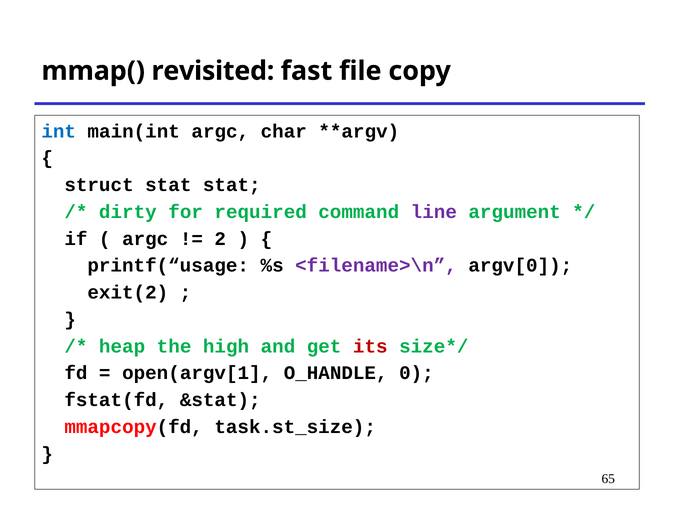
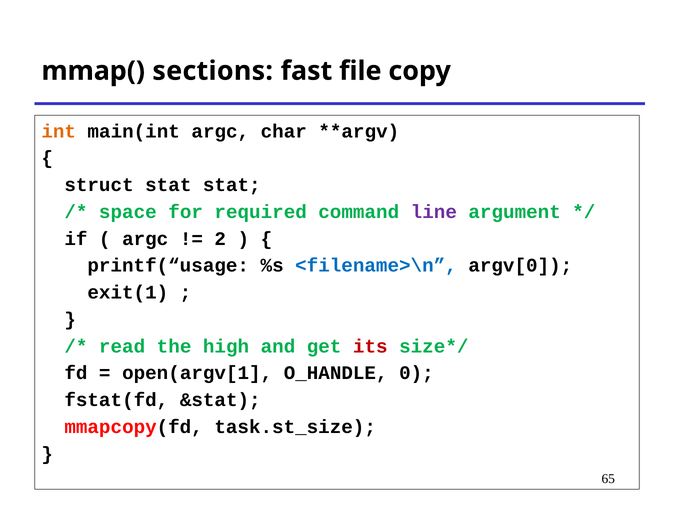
revisited: revisited -> sections
int colour: blue -> orange
dirty: dirty -> space
<filename>\n colour: purple -> blue
exit(2: exit(2 -> exit(1
heap: heap -> read
